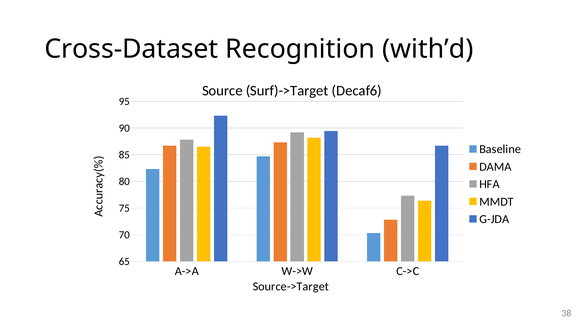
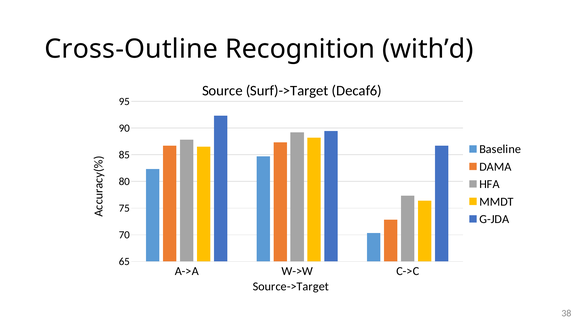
Cross-Dataset: Cross-Dataset -> Cross-Outline
